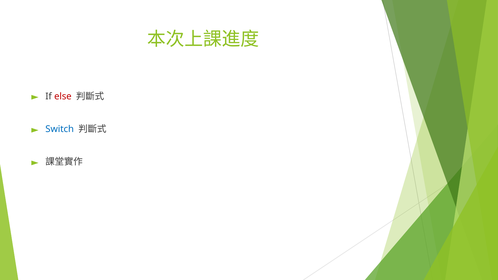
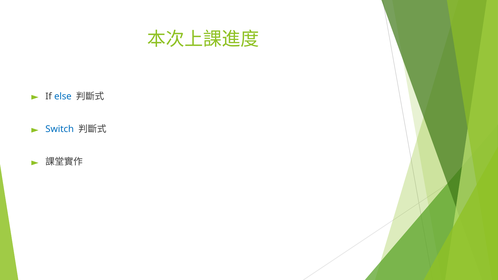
else colour: red -> blue
